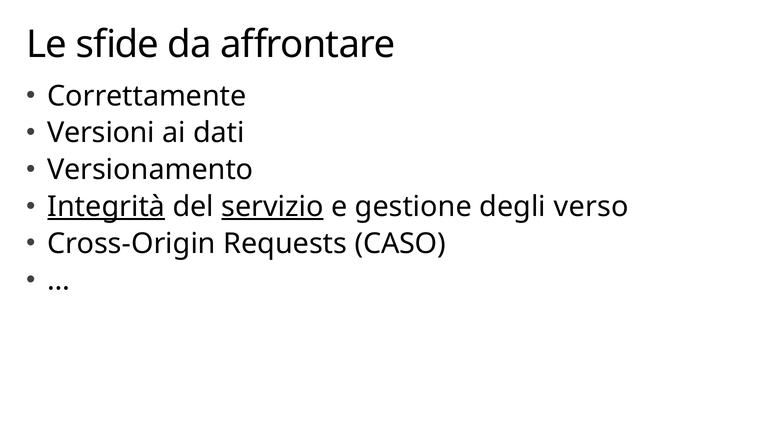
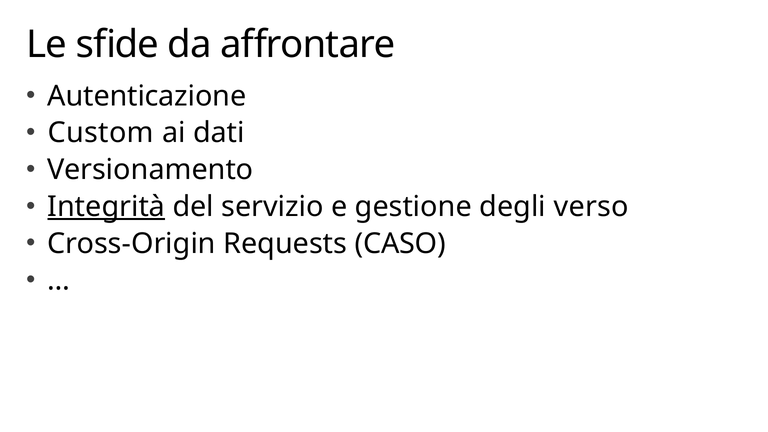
Correttamente: Correttamente -> Autenticazione
Versioni: Versioni -> Custom
servizio underline: present -> none
